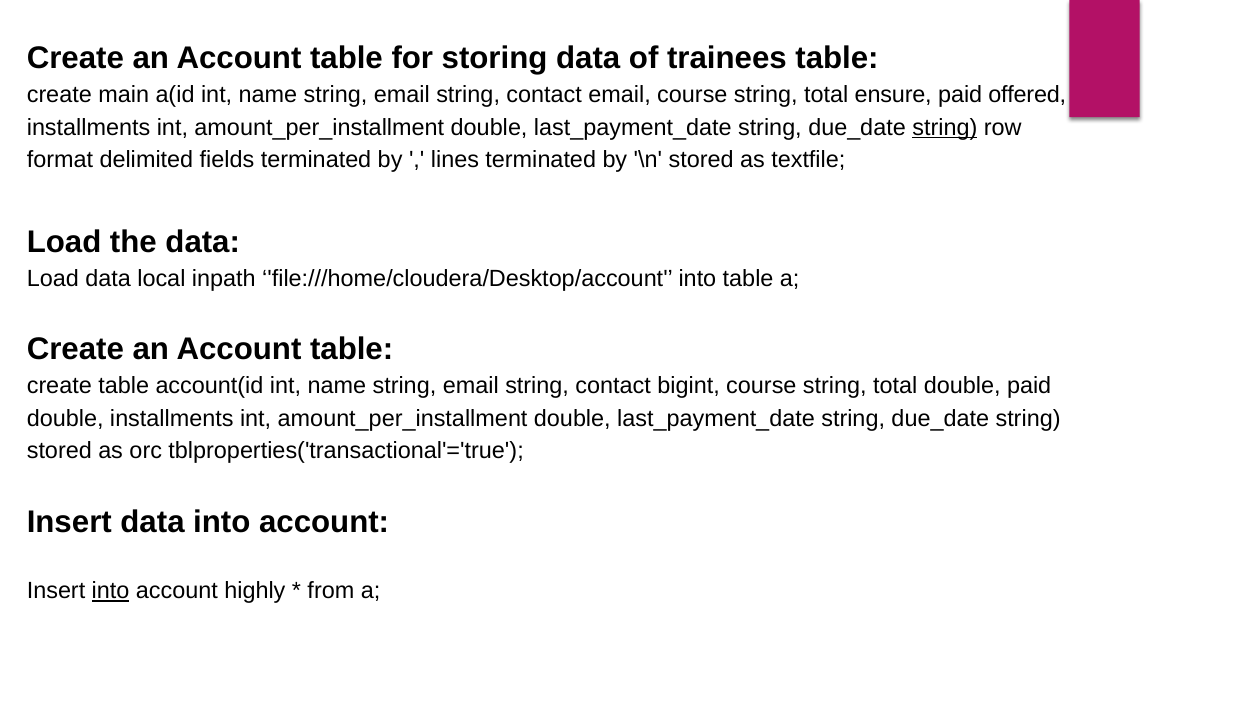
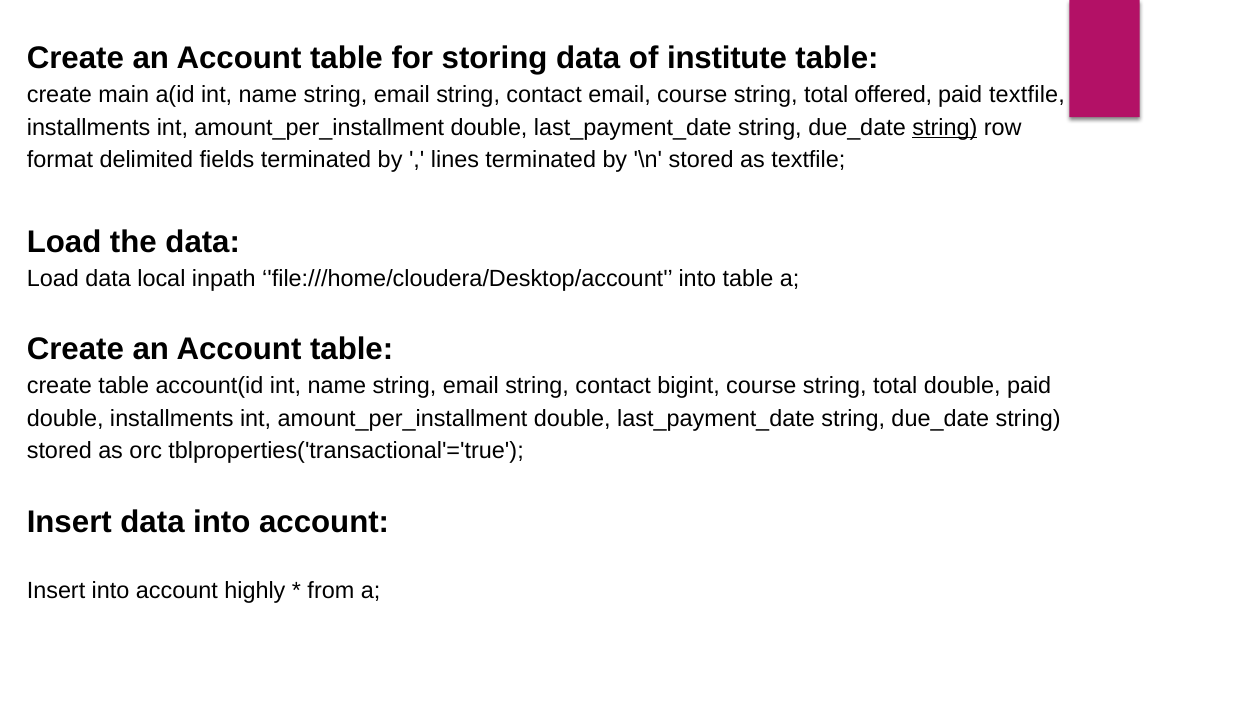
trainees: trainees -> institute
ensure: ensure -> offered
paid offered: offered -> textfile
into at (111, 590) underline: present -> none
